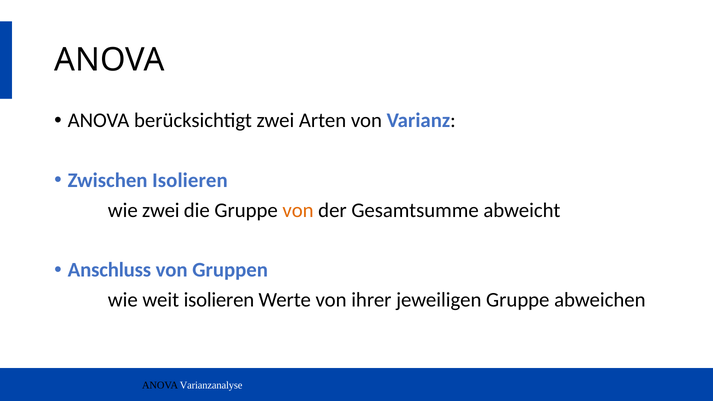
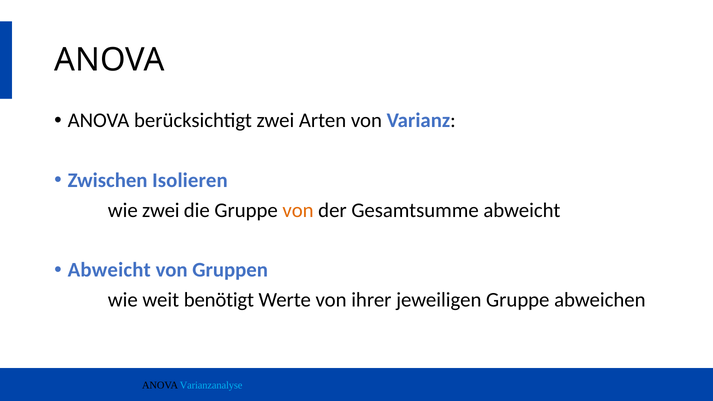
Anschluss at (109, 270): Anschluss -> Abweicht
weit isolieren: isolieren -> benötigt
Varianzanalyse colour: white -> light blue
